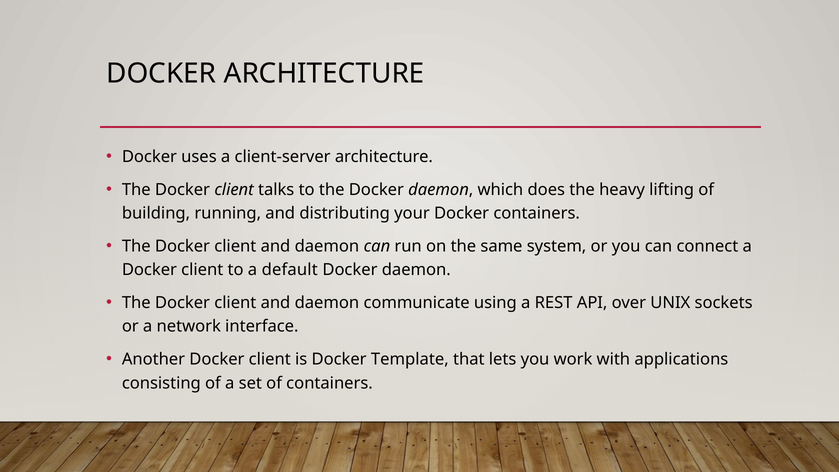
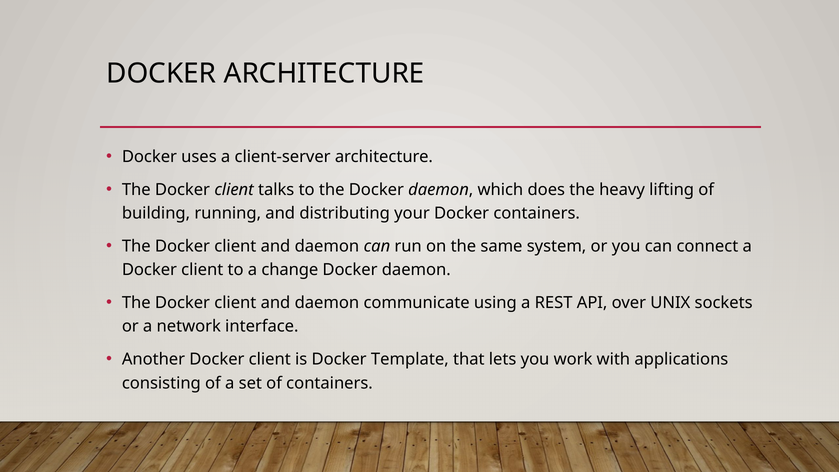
default: default -> change
